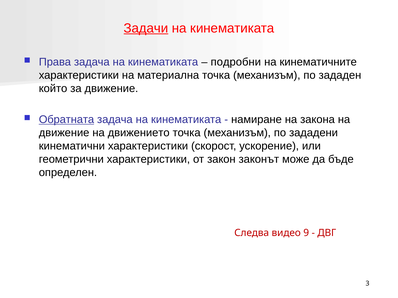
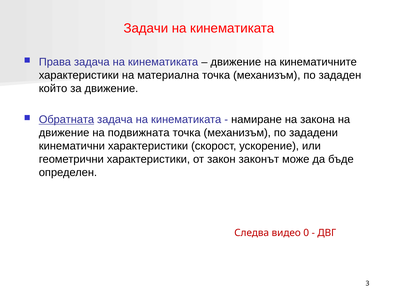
Задачи underline: present -> none
подробни at (236, 62): подробни -> движение
движението: движението -> подвижната
9: 9 -> 0
